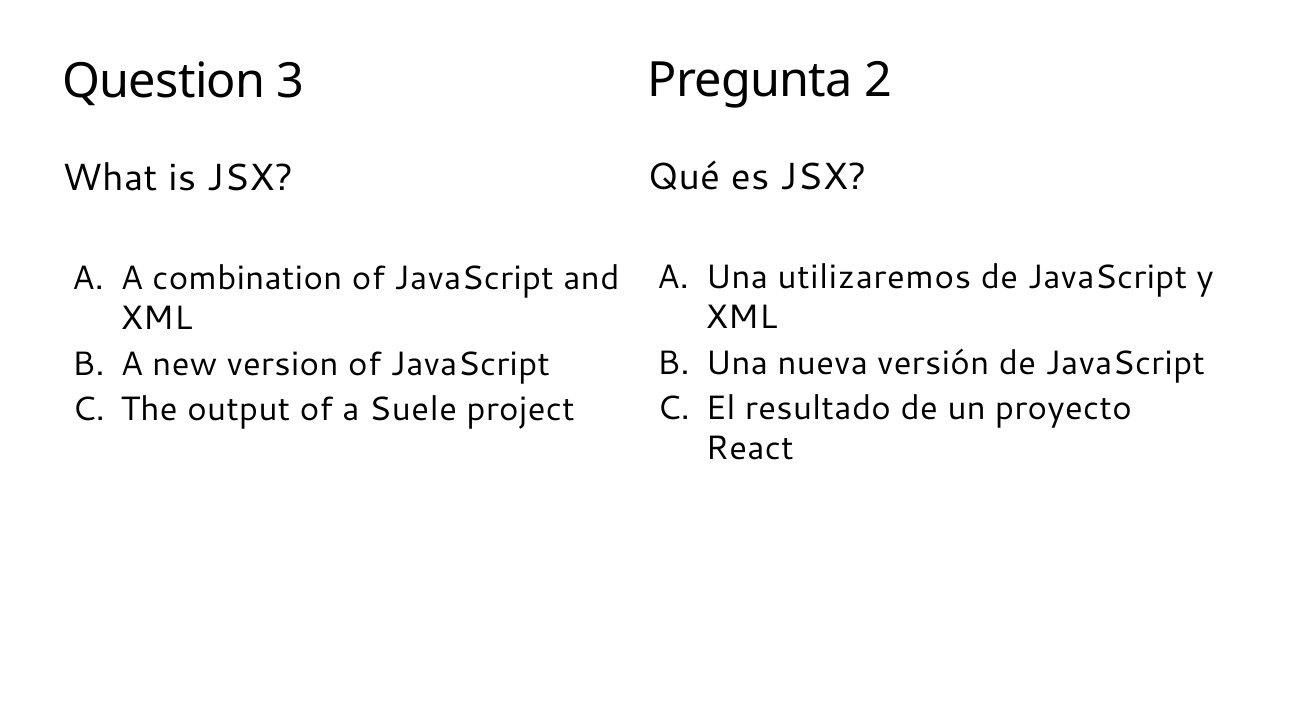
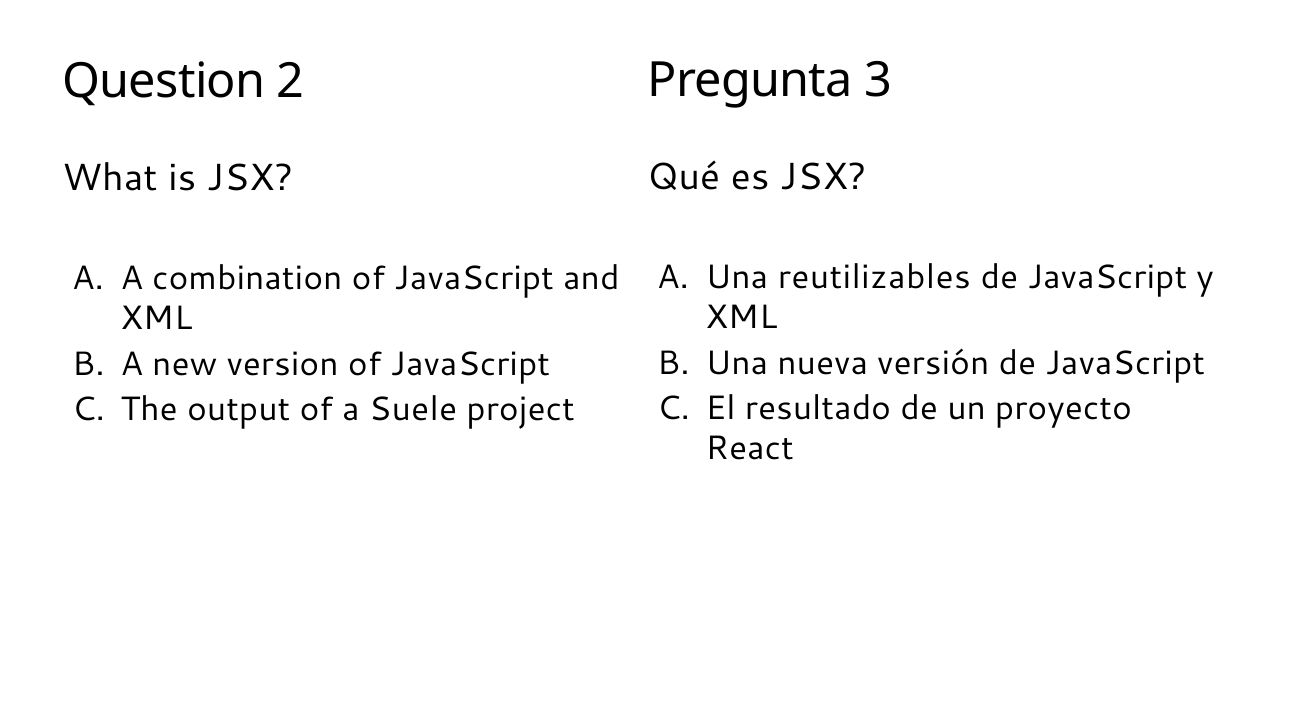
2: 2 -> 3
3: 3 -> 2
utilizaremos: utilizaremos -> reutilizables
